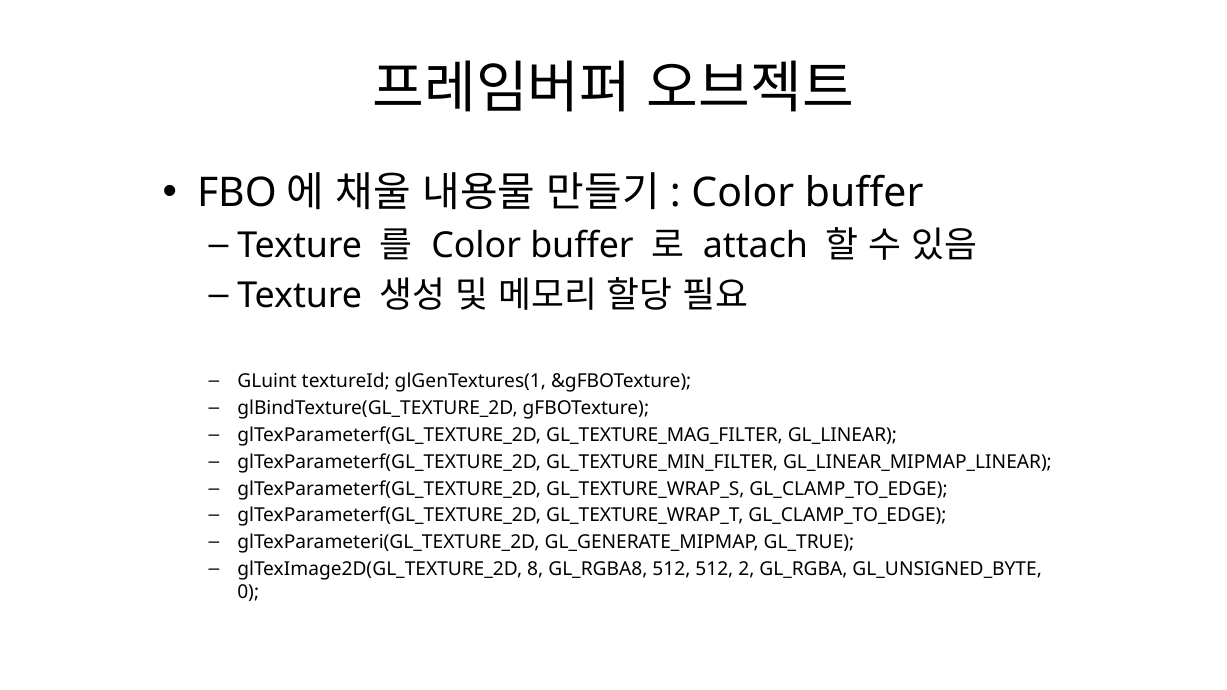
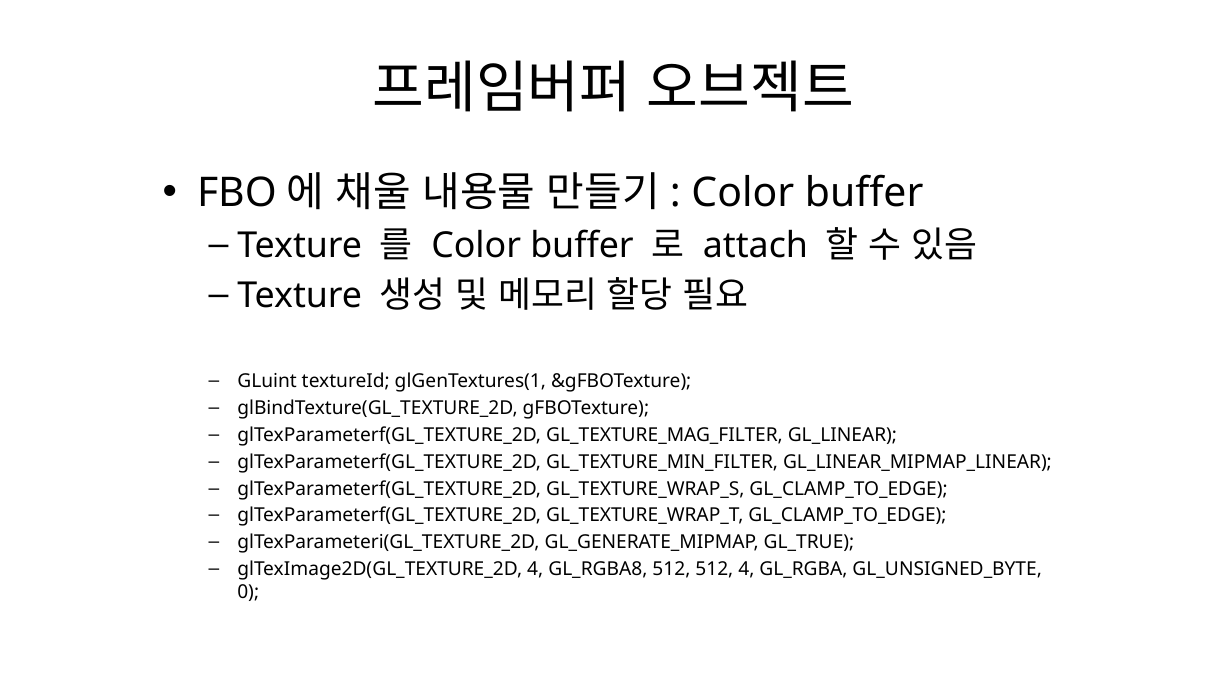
glTexImage2D(GL_TEXTURE_2D 8: 8 -> 4
512 2: 2 -> 4
